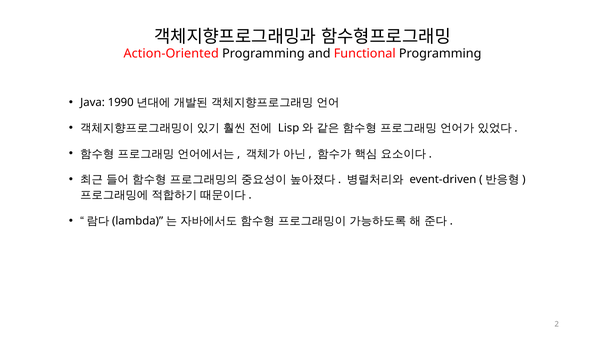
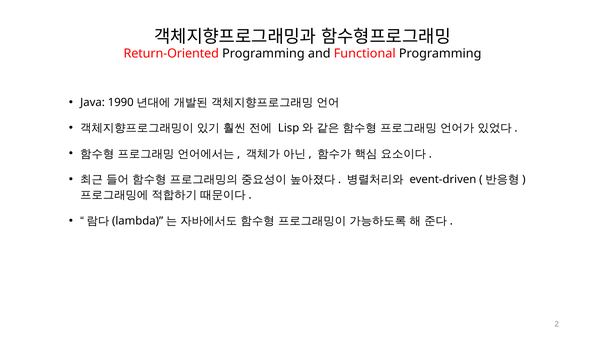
Action-Oriented: Action-Oriented -> Return-Oriented
